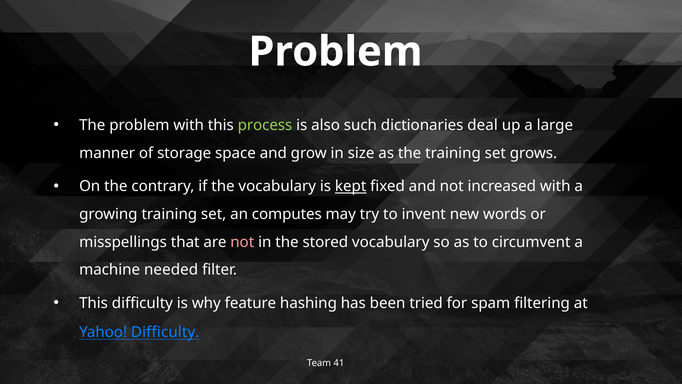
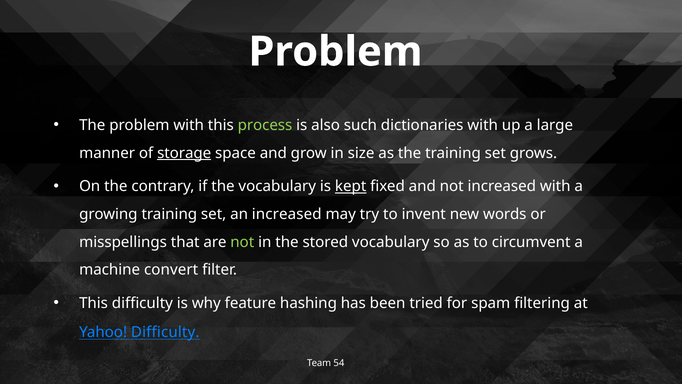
dictionaries deal: deal -> with
storage underline: none -> present
an computes: computes -> increased
not at (242, 242) colour: pink -> light green
needed: needed -> convert
41: 41 -> 54
